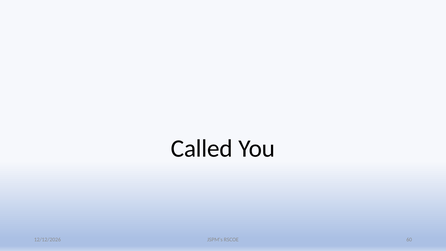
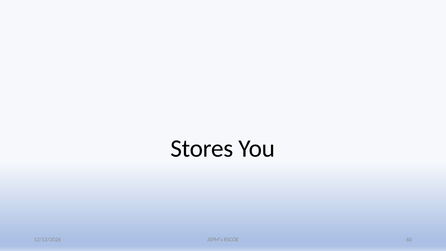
Called: Called -> Stores
